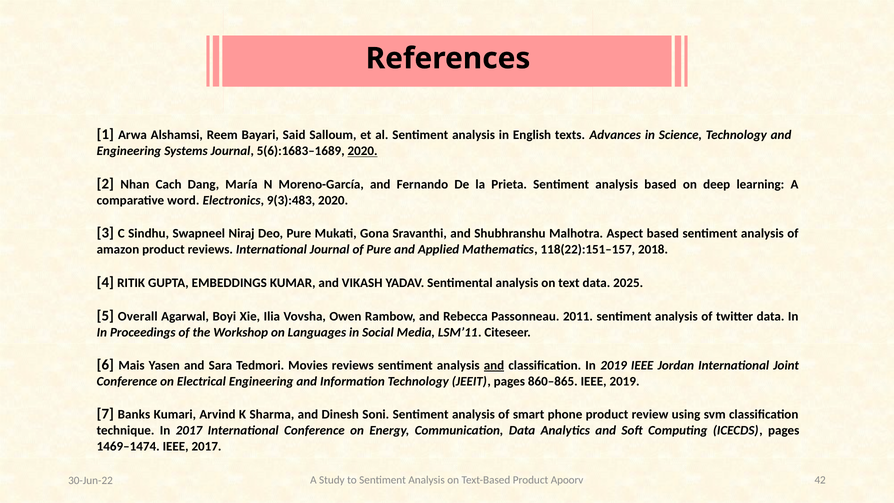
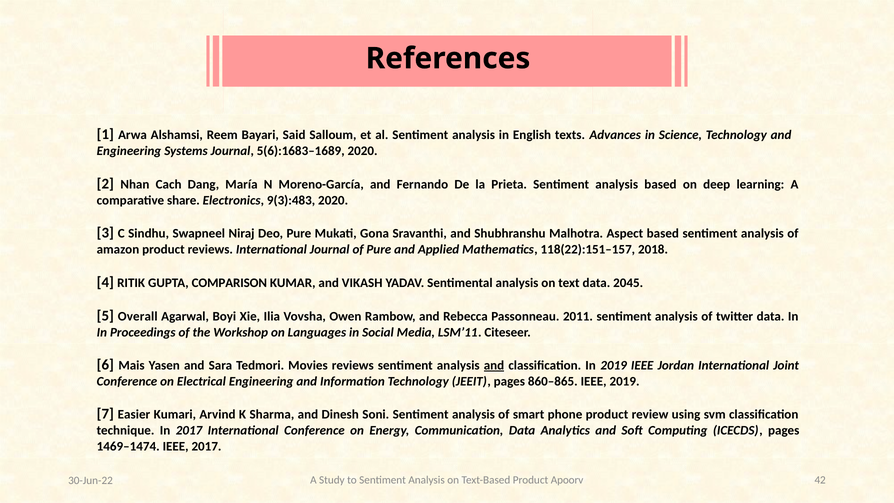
2020 at (363, 151) underline: present -> none
word: word -> share
EMBEDDINGS: EMBEDDINGS -> COMPARISON
2025: 2025 -> 2045
Banks: Banks -> Easier
